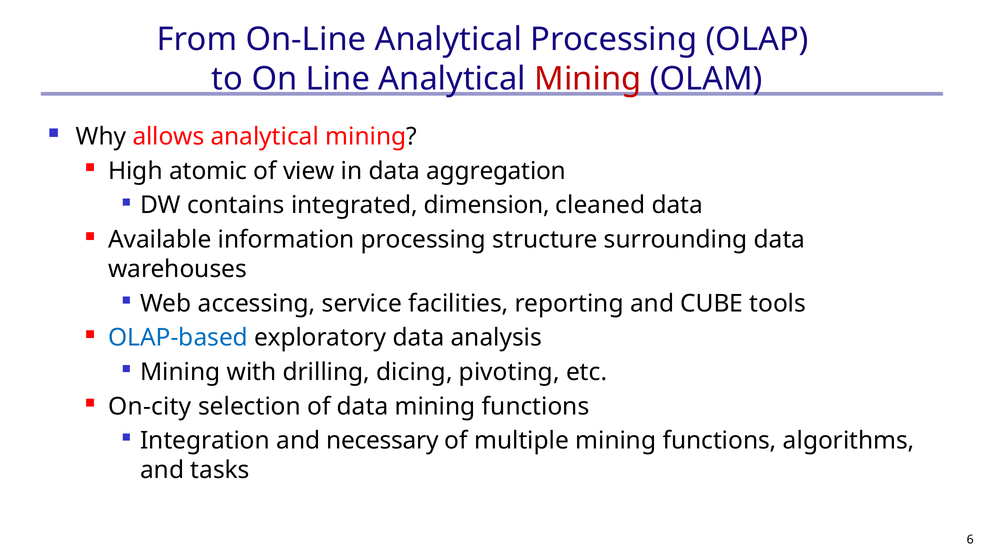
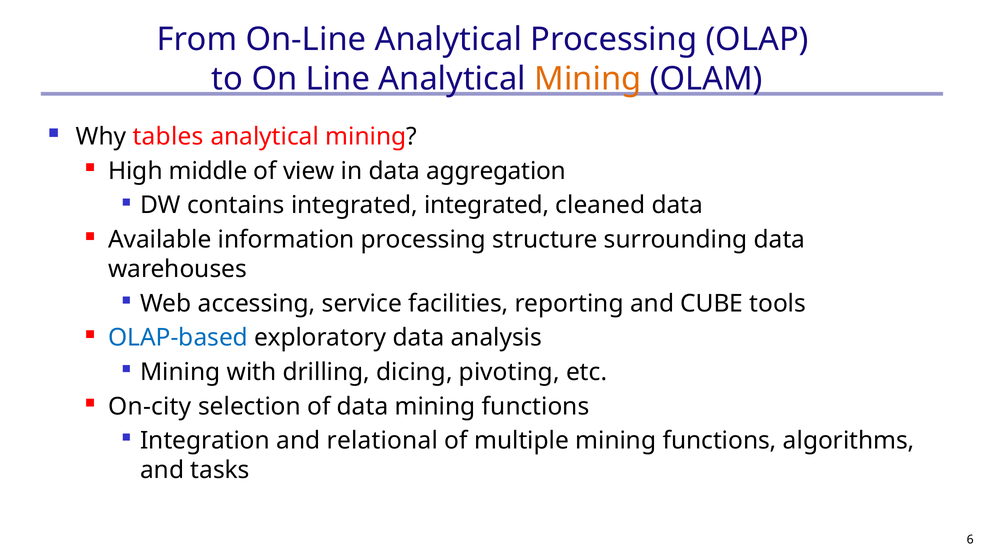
Mining at (588, 79) colour: red -> orange
allows: allows -> tables
atomic: atomic -> middle
integrated dimension: dimension -> integrated
necessary: necessary -> relational
